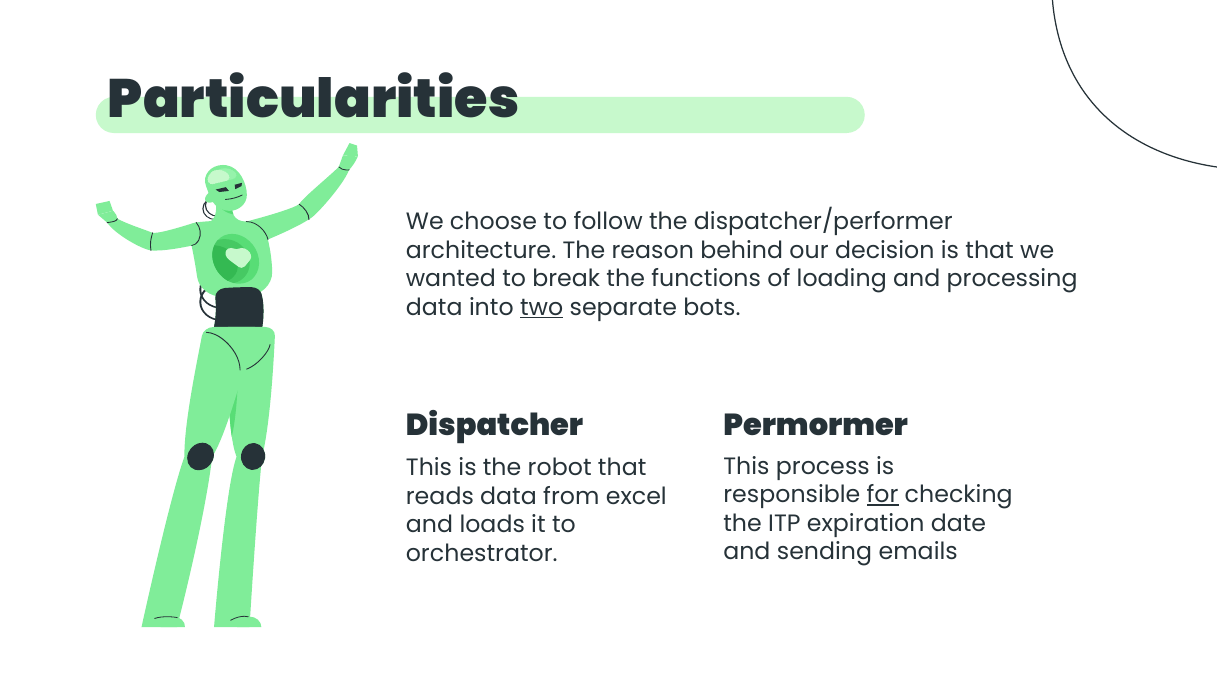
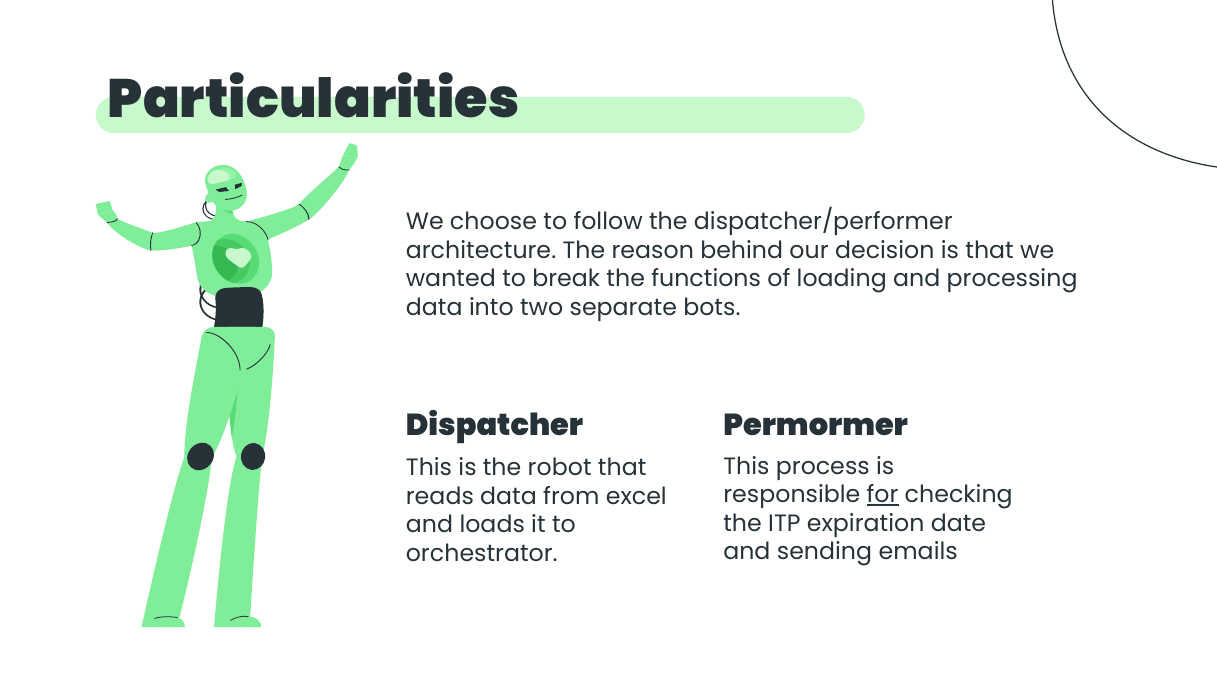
two underline: present -> none
